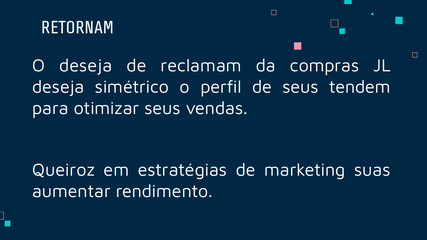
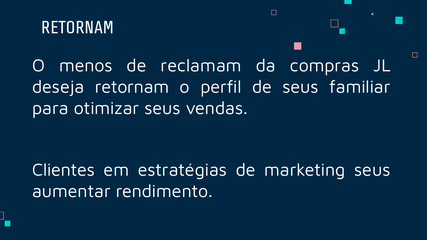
O deseja: deseja -> menos
deseja simétrico: simétrico -> retornam
tendem: tendem -> familiar
Queiroz: Queiroz -> Clientes
marketing suas: suas -> seus
